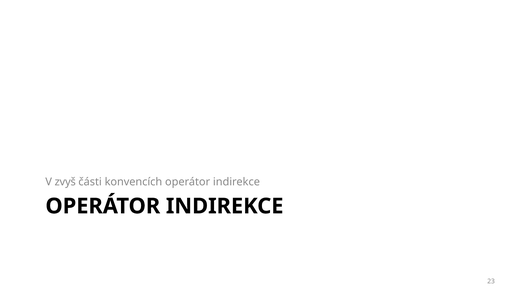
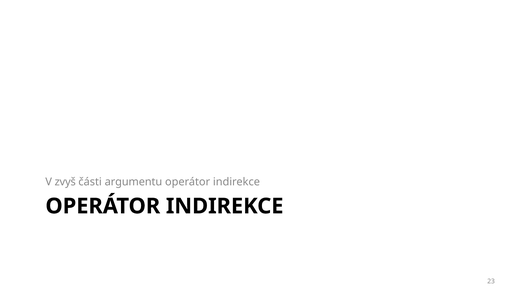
konvencích: konvencích -> argumentu
